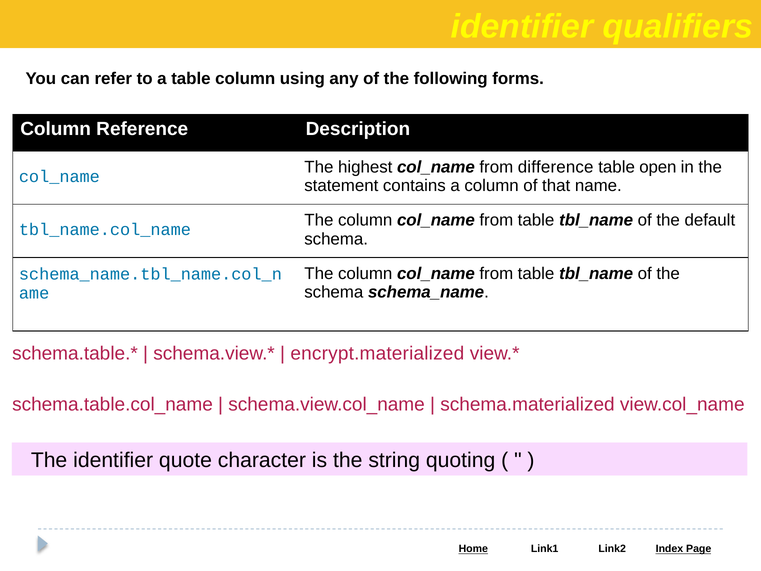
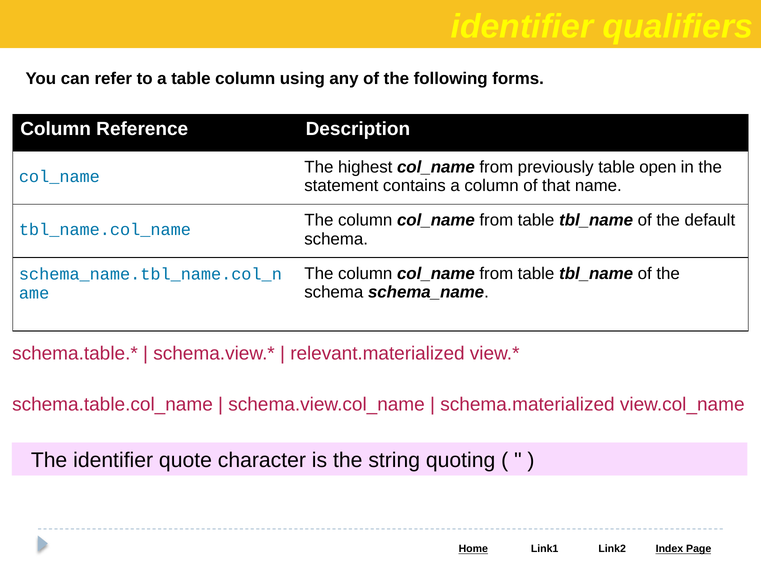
difference: difference -> previously
encrypt.materialized: encrypt.materialized -> relevant.materialized
